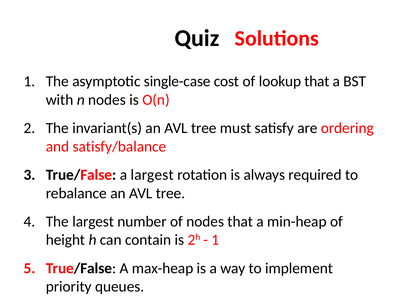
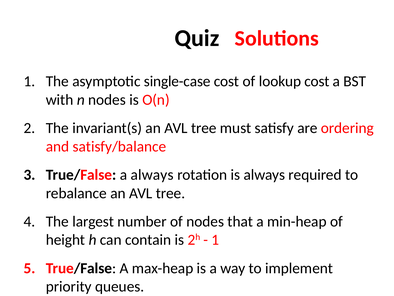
lookup that: that -> cost
a largest: largest -> always
